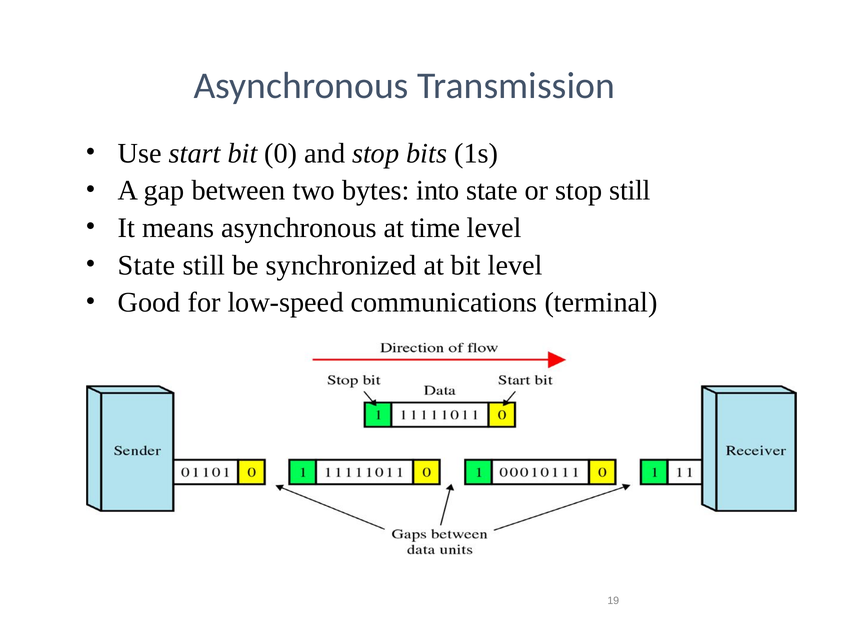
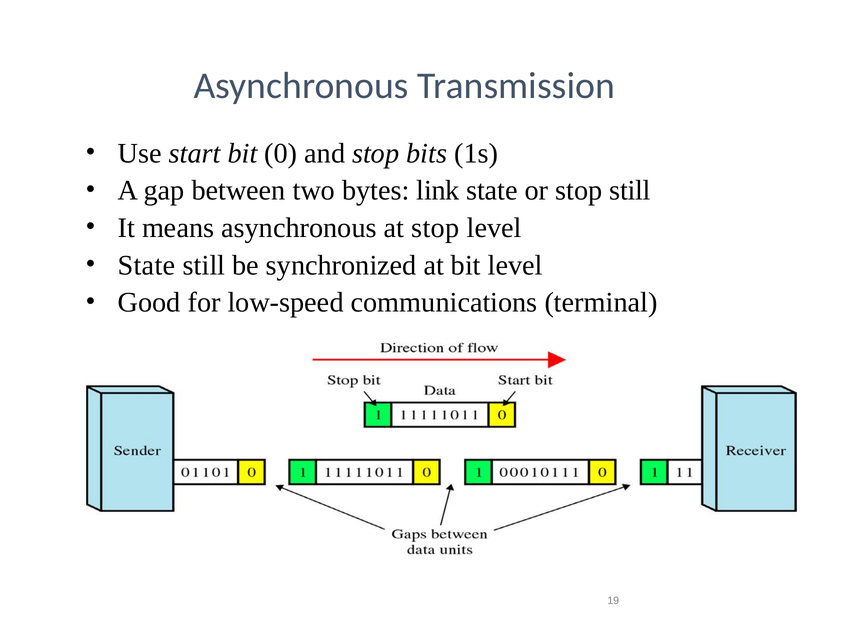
into: into -> link
at time: time -> stop
